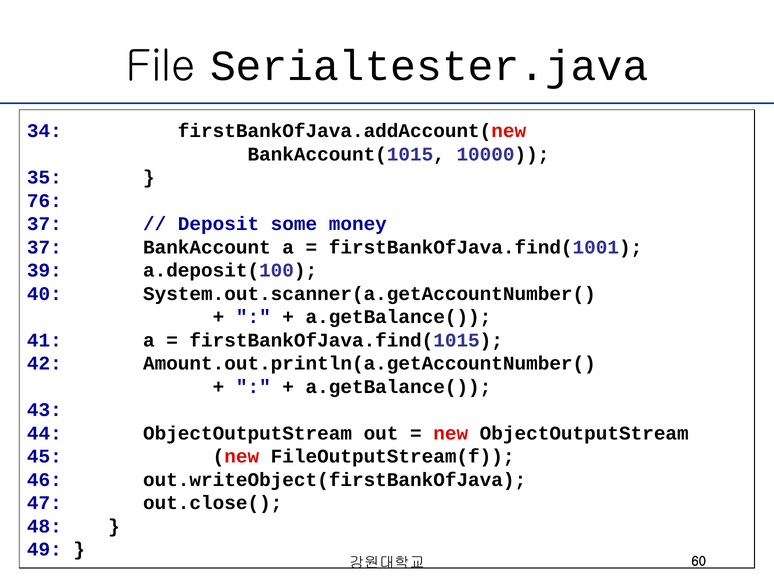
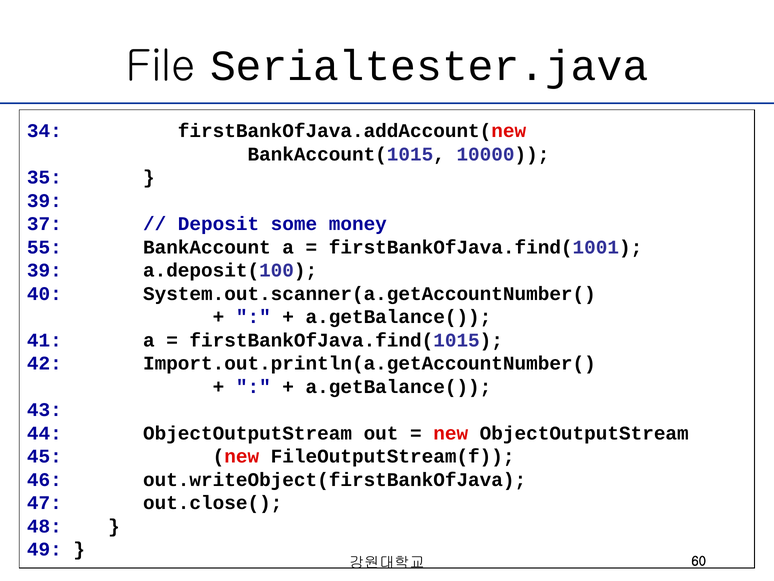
76 at (44, 201): 76 -> 39
37 at (44, 247): 37 -> 55
Amount.out.println(a.getAccountNumber(: Amount.out.println(a.getAccountNumber( -> Import.out.println(a.getAccountNumber(
